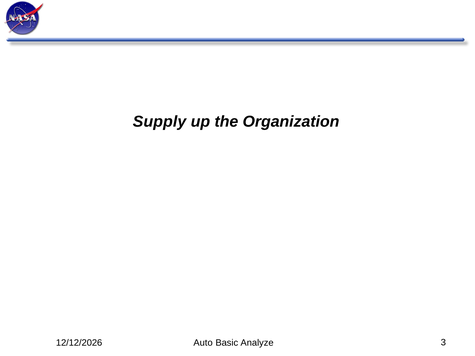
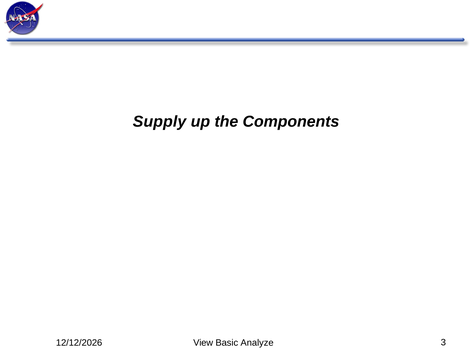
Organization: Organization -> Components
Auto: Auto -> View
